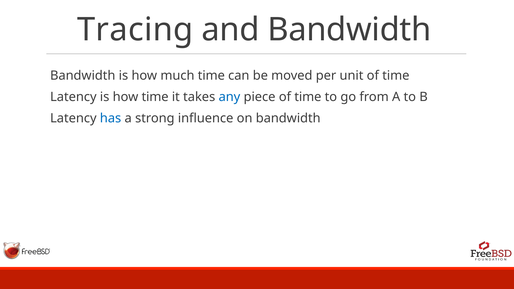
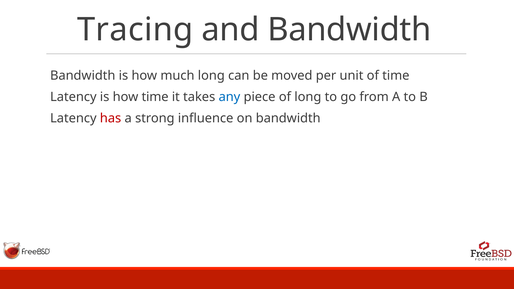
much time: time -> long
piece of time: time -> long
has colour: blue -> red
